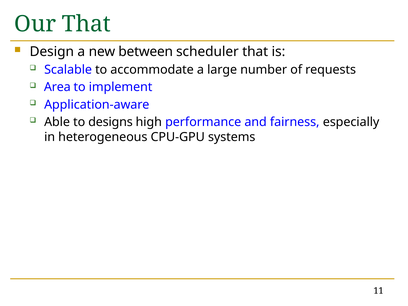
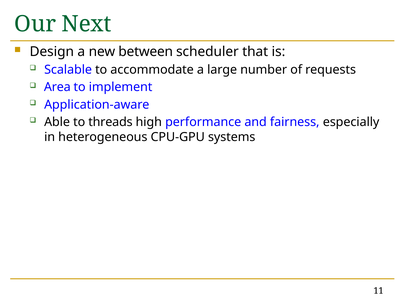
Our That: That -> Next
designs: designs -> threads
